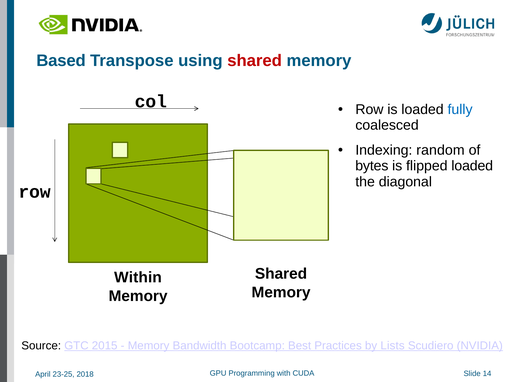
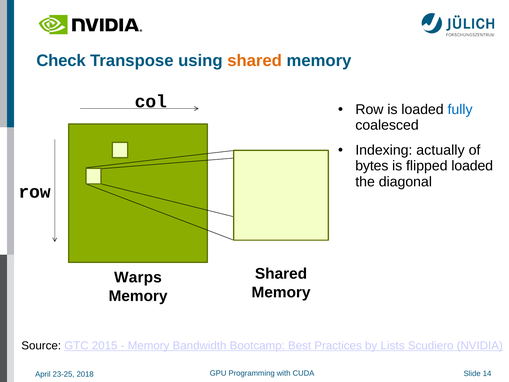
Based: Based -> Check
shared at (255, 61) colour: red -> orange
random: random -> actually
Within: Within -> Warps
